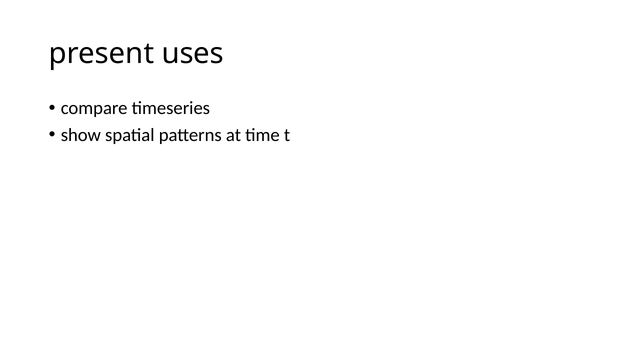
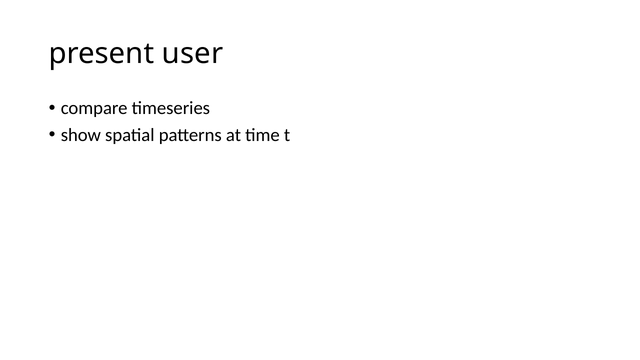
uses: uses -> user
